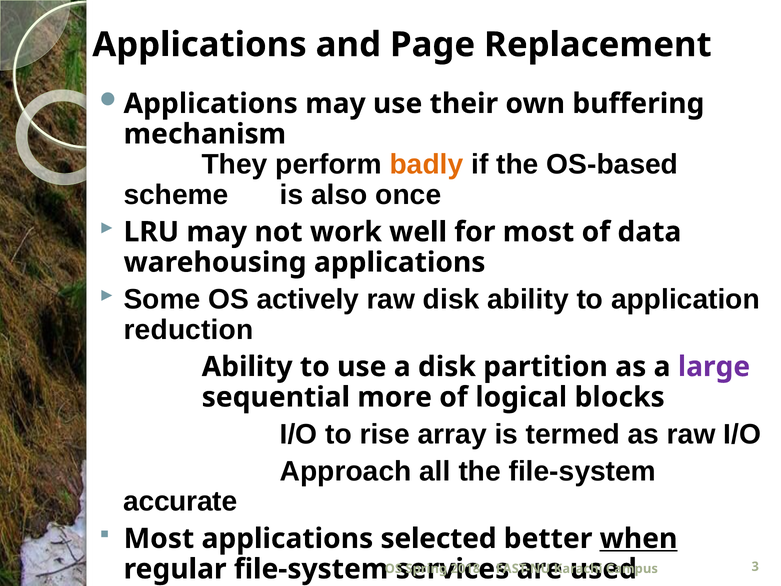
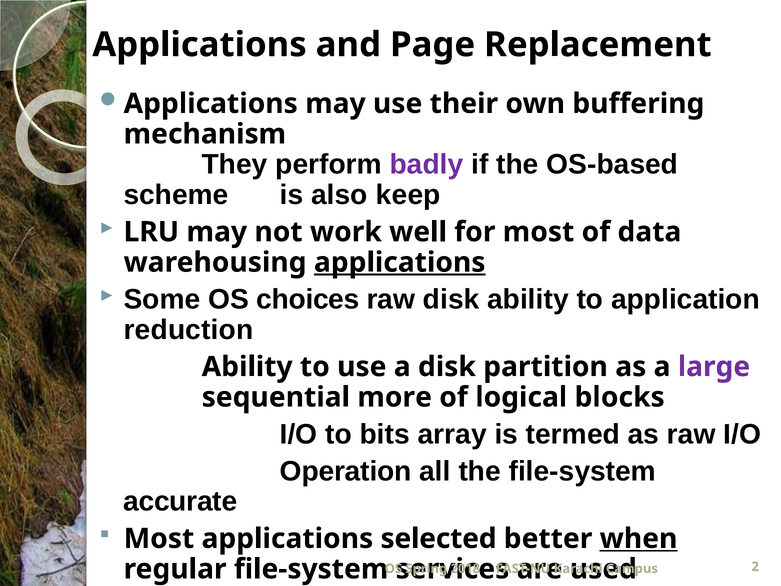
badly colour: orange -> purple
once: once -> keep
applications at (400, 262) underline: none -> present
actively: actively -> choices
rise: rise -> bits
Approach: Approach -> Operation
3: 3 -> 2
